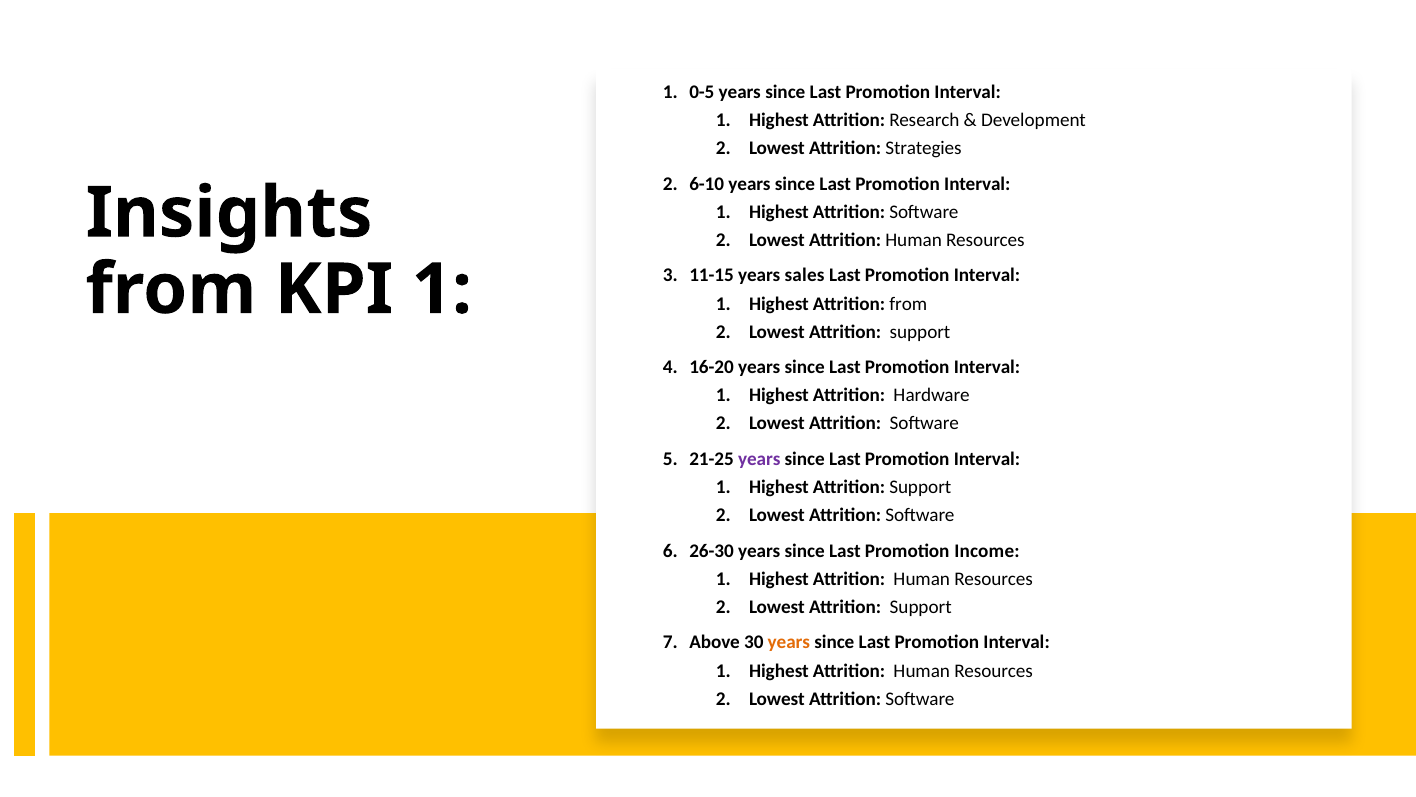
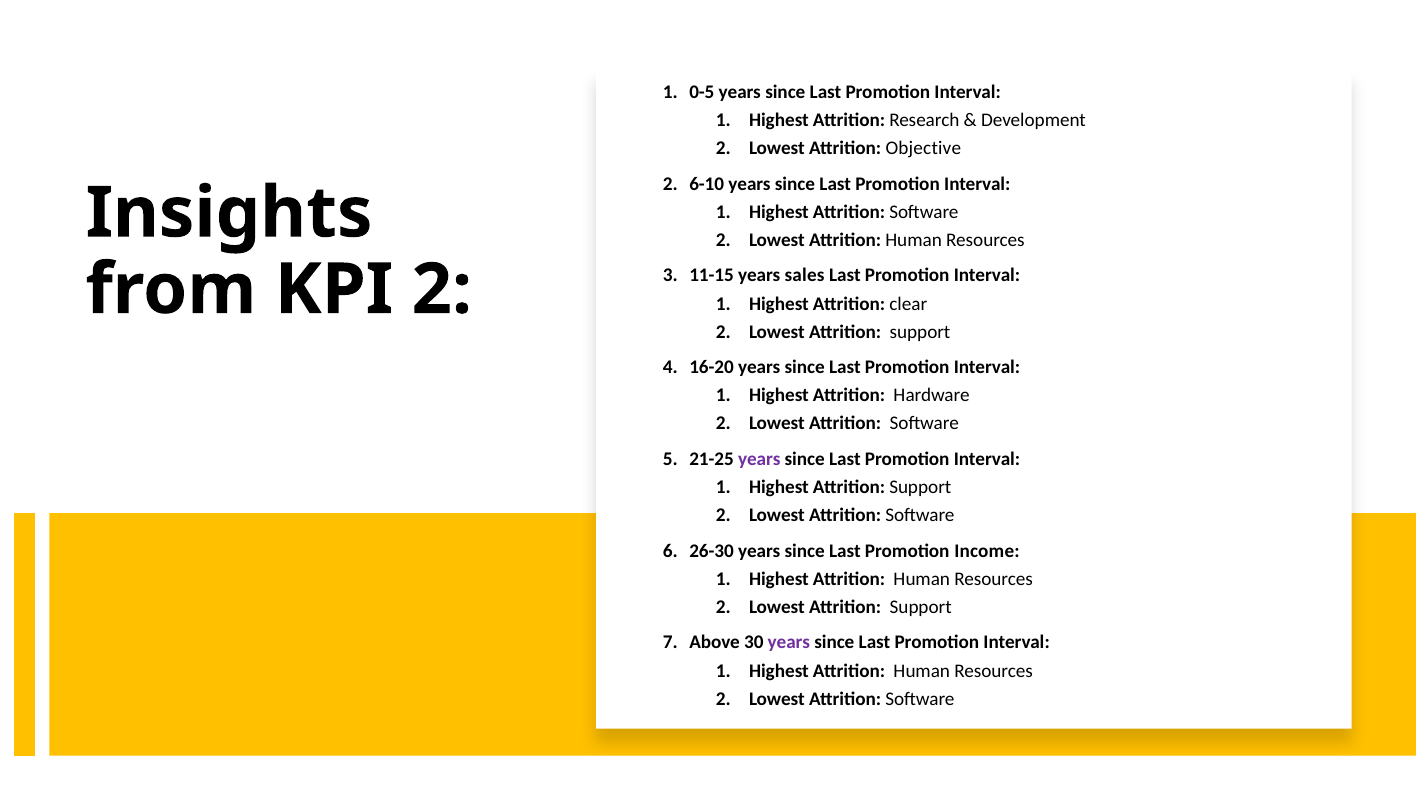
Strategies: Strategies -> Objective
KPI 1: 1 -> 2
Attrition from: from -> clear
years at (789, 642) colour: orange -> purple
